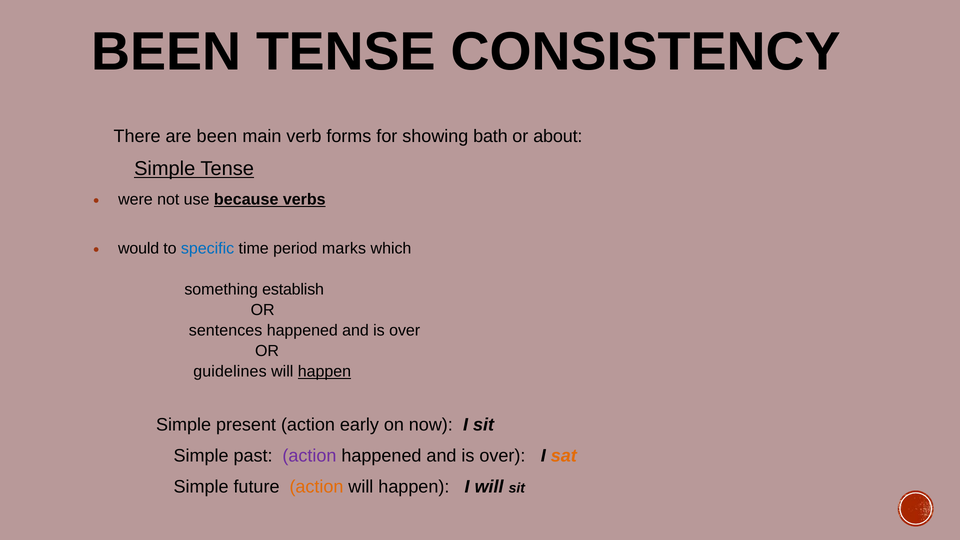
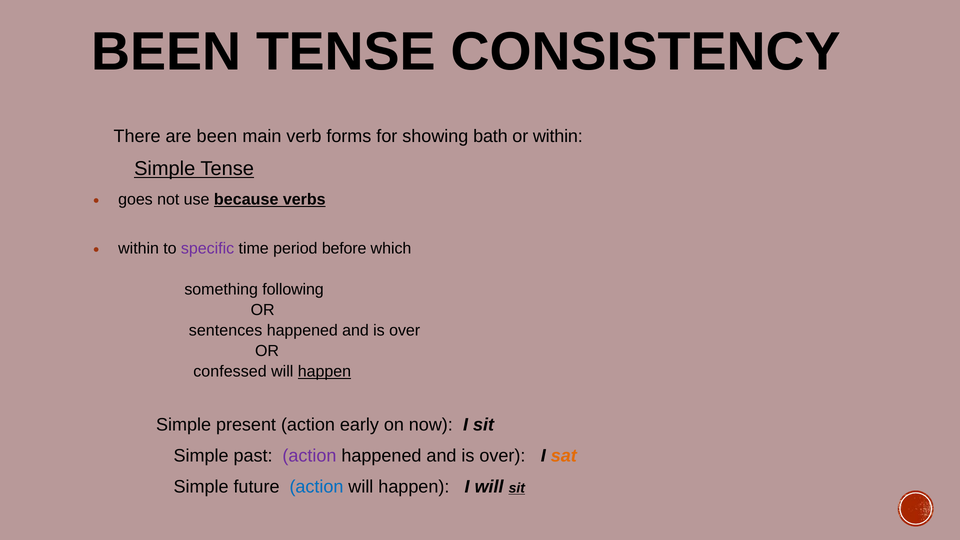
or about: about -> within
were: were -> goes
would at (139, 248): would -> within
specific colour: blue -> purple
marks: marks -> before
establish: establish -> following
guidelines: guidelines -> confessed
action at (316, 487) colour: orange -> blue
sit at (517, 488) underline: none -> present
